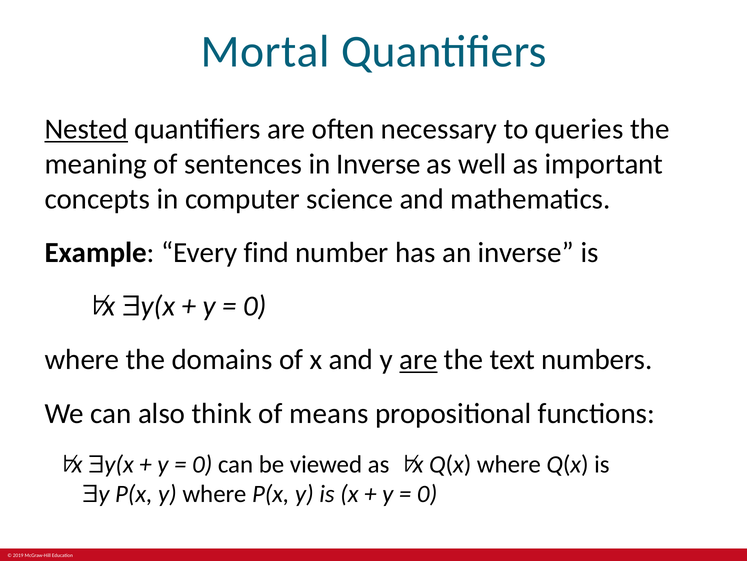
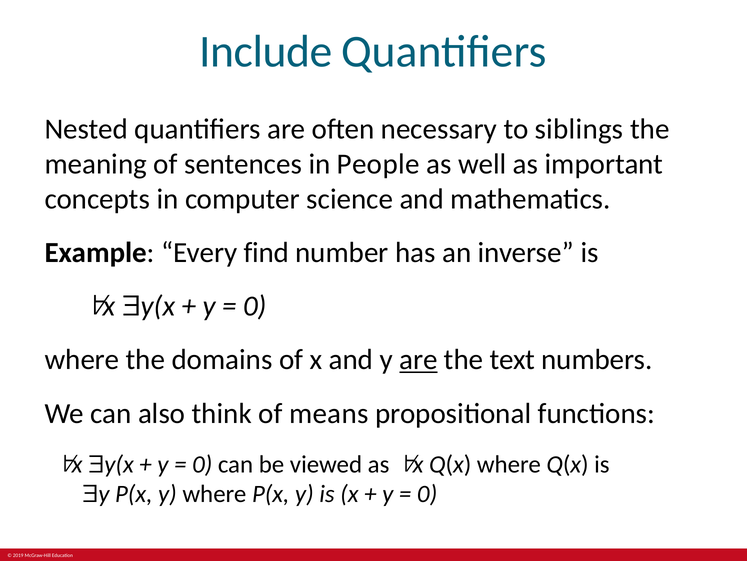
Mortal: Mortal -> Include
Nested underline: present -> none
queries: queries -> siblings
in Inverse: Inverse -> People
